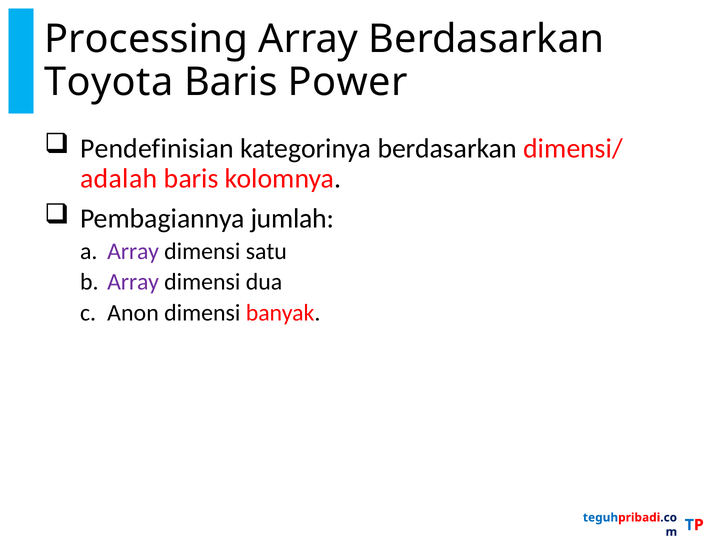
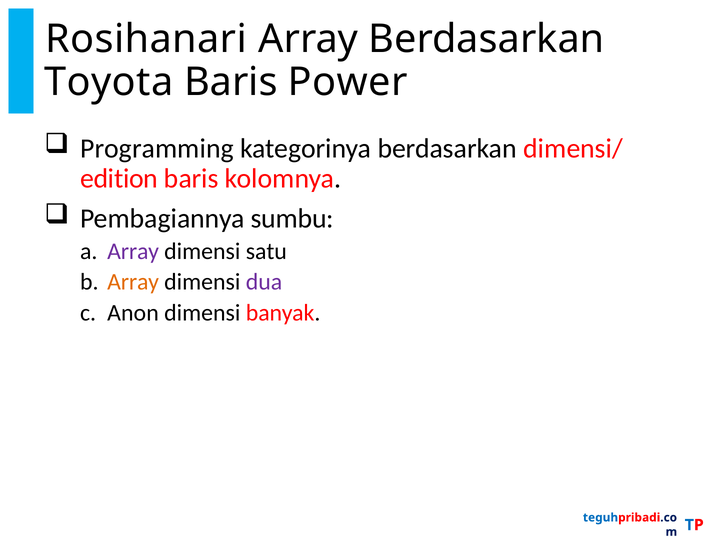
Processing: Processing -> Rosihanari
Pendefinisian: Pendefinisian -> Programming
adalah: adalah -> edition
jumlah: jumlah -> sumbu
Array at (133, 282) colour: purple -> orange
dua colour: black -> purple
